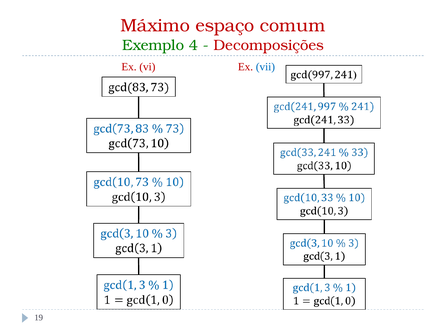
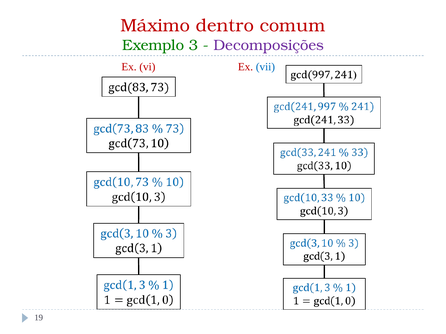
espaço: espaço -> dentro
4: 4 -> 3
Decomposições colour: red -> purple
